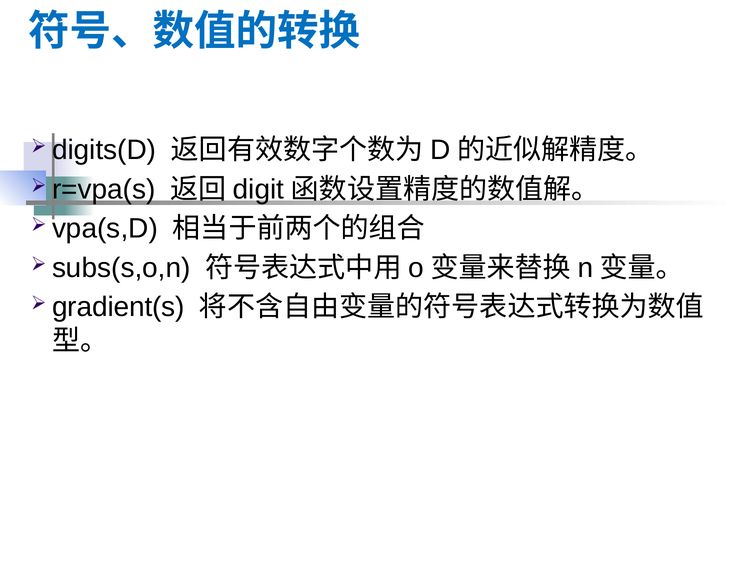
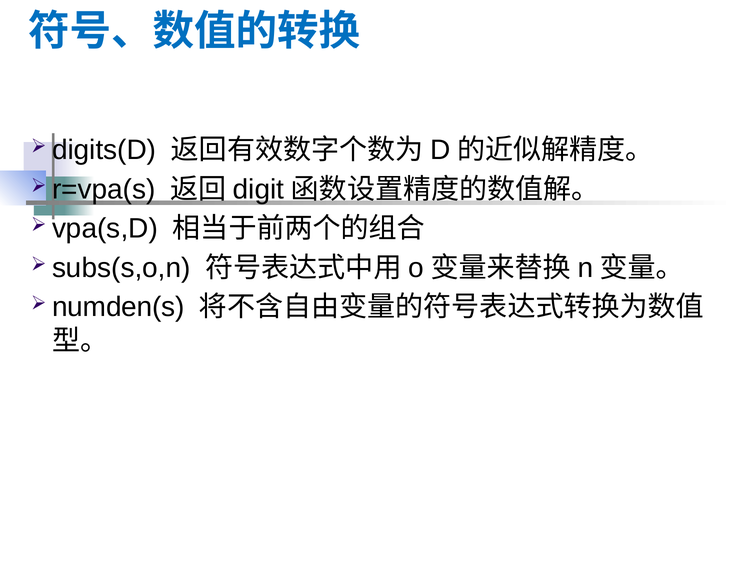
gradient(s: gradient(s -> numden(s
